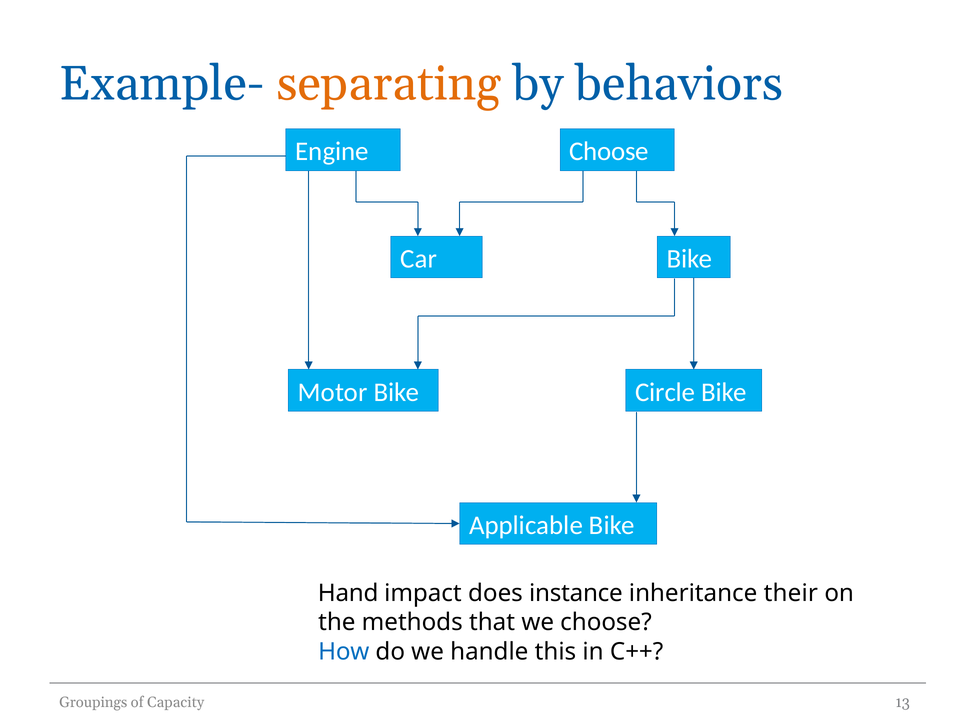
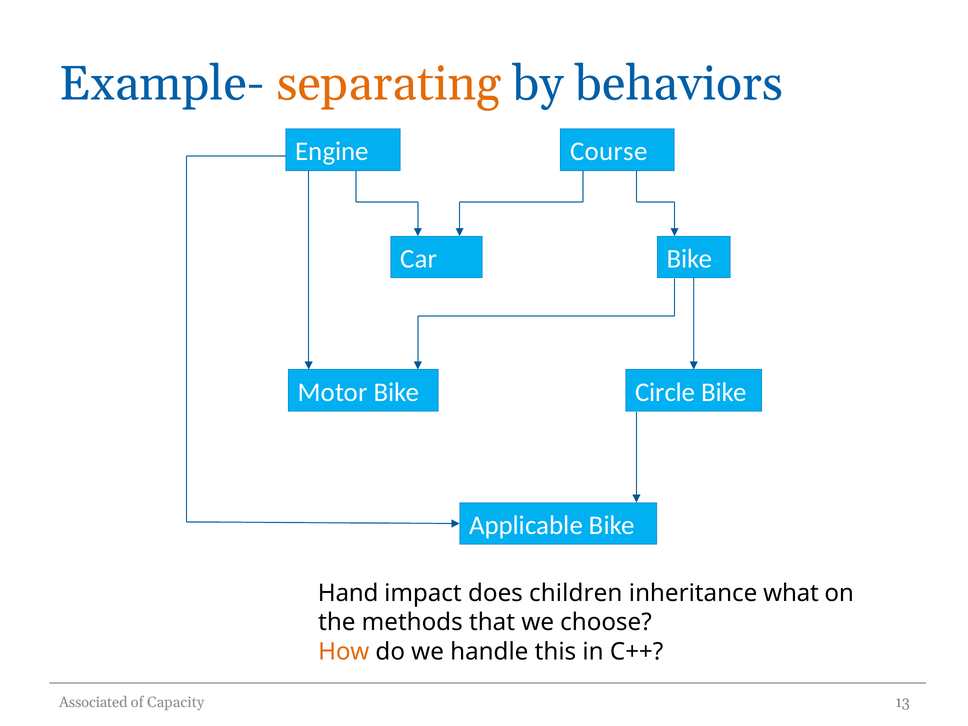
Choose at (609, 152): Choose -> Course
instance: instance -> children
their: their -> what
How colour: blue -> orange
Groupings: Groupings -> Associated
